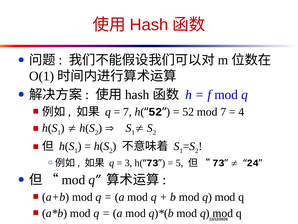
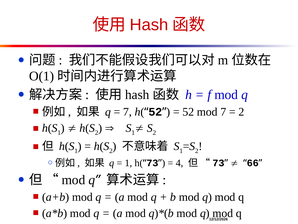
4 at (241, 112): 4 -> 2
3 at (128, 163): 3 -> 1
5: 5 -> 4
24: 24 -> 66
